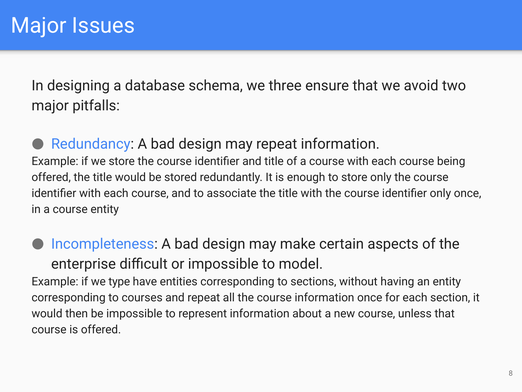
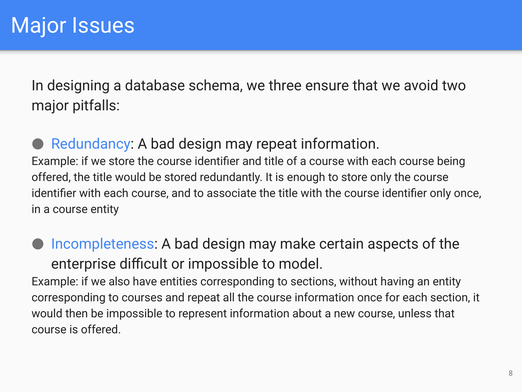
type: type -> also
